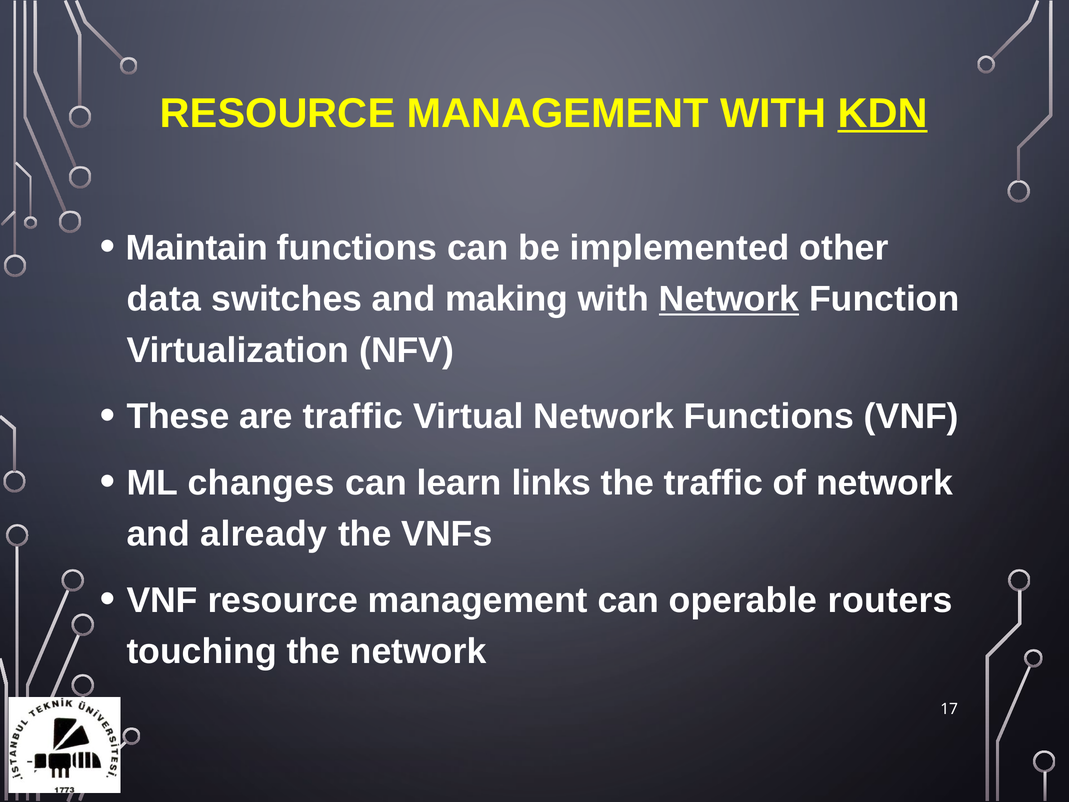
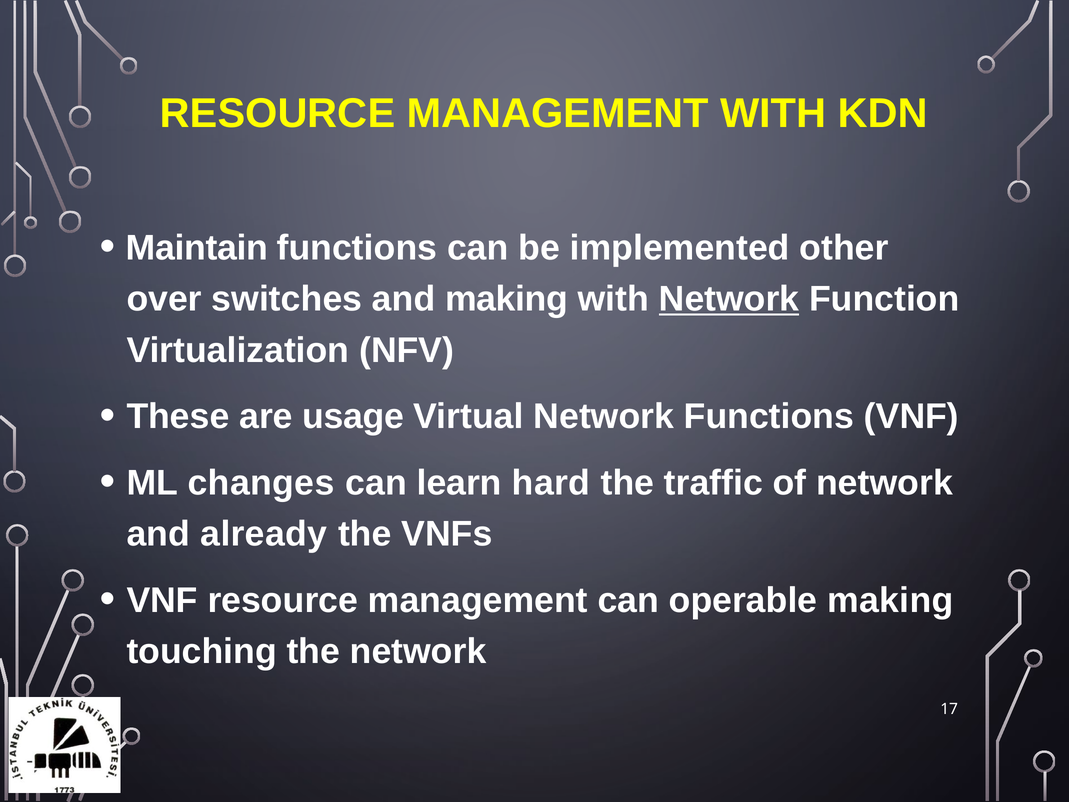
KDN underline: present -> none
data: data -> over
are traffic: traffic -> usage
links: links -> hard
operable routers: routers -> making
